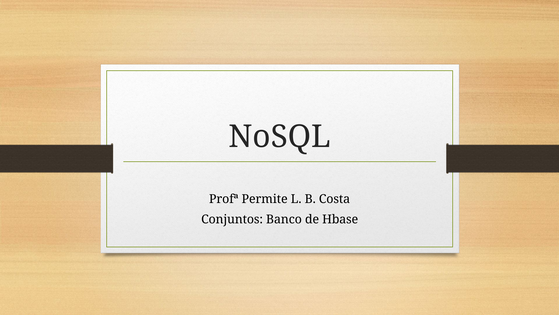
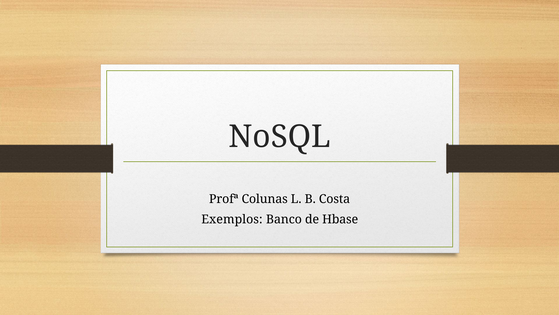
Permite: Permite -> Colunas
Conjuntos: Conjuntos -> Exemplos
